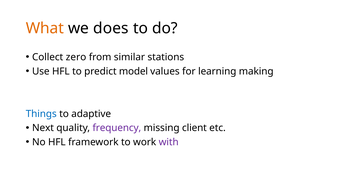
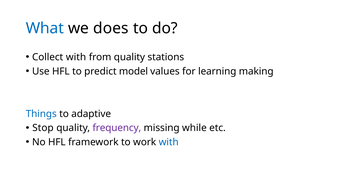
What colour: orange -> blue
Collect zero: zero -> with
from similar: similar -> quality
Next: Next -> Stop
client: client -> while
with at (169, 142) colour: purple -> blue
